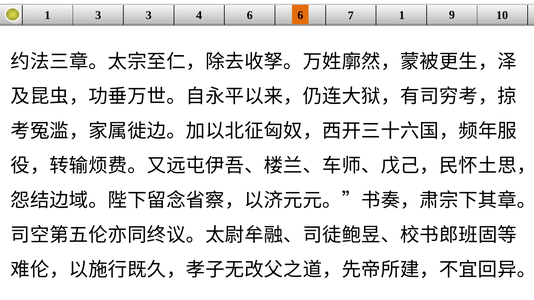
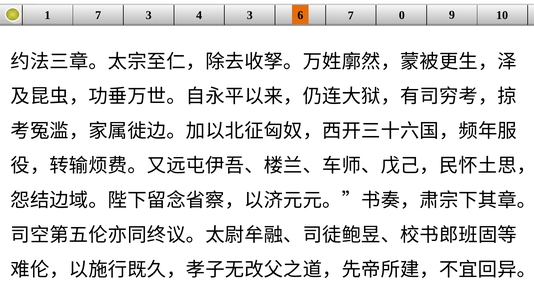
1 3: 3 -> 7
4 6: 6 -> 3
7 1: 1 -> 0
